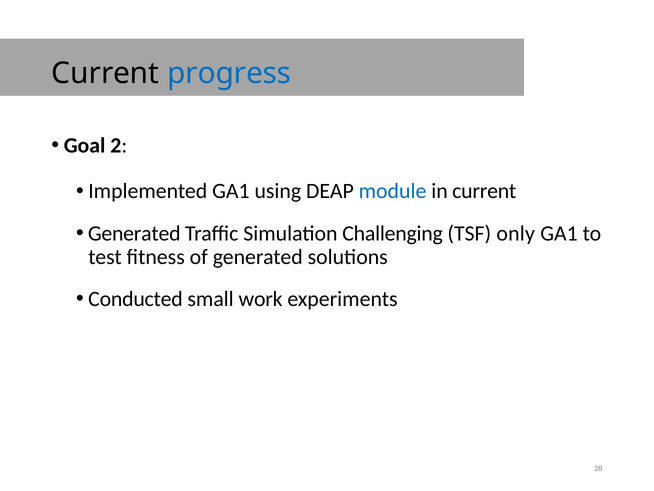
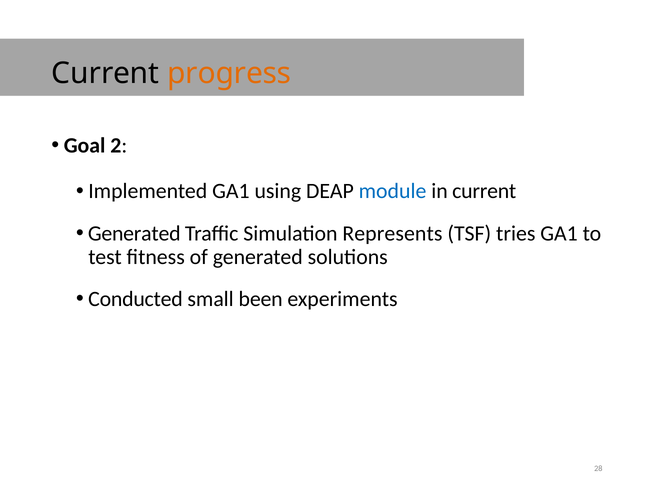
progress colour: blue -> orange
Challenging: Challenging -> Represents
only: only -> tries
work: work -> been
